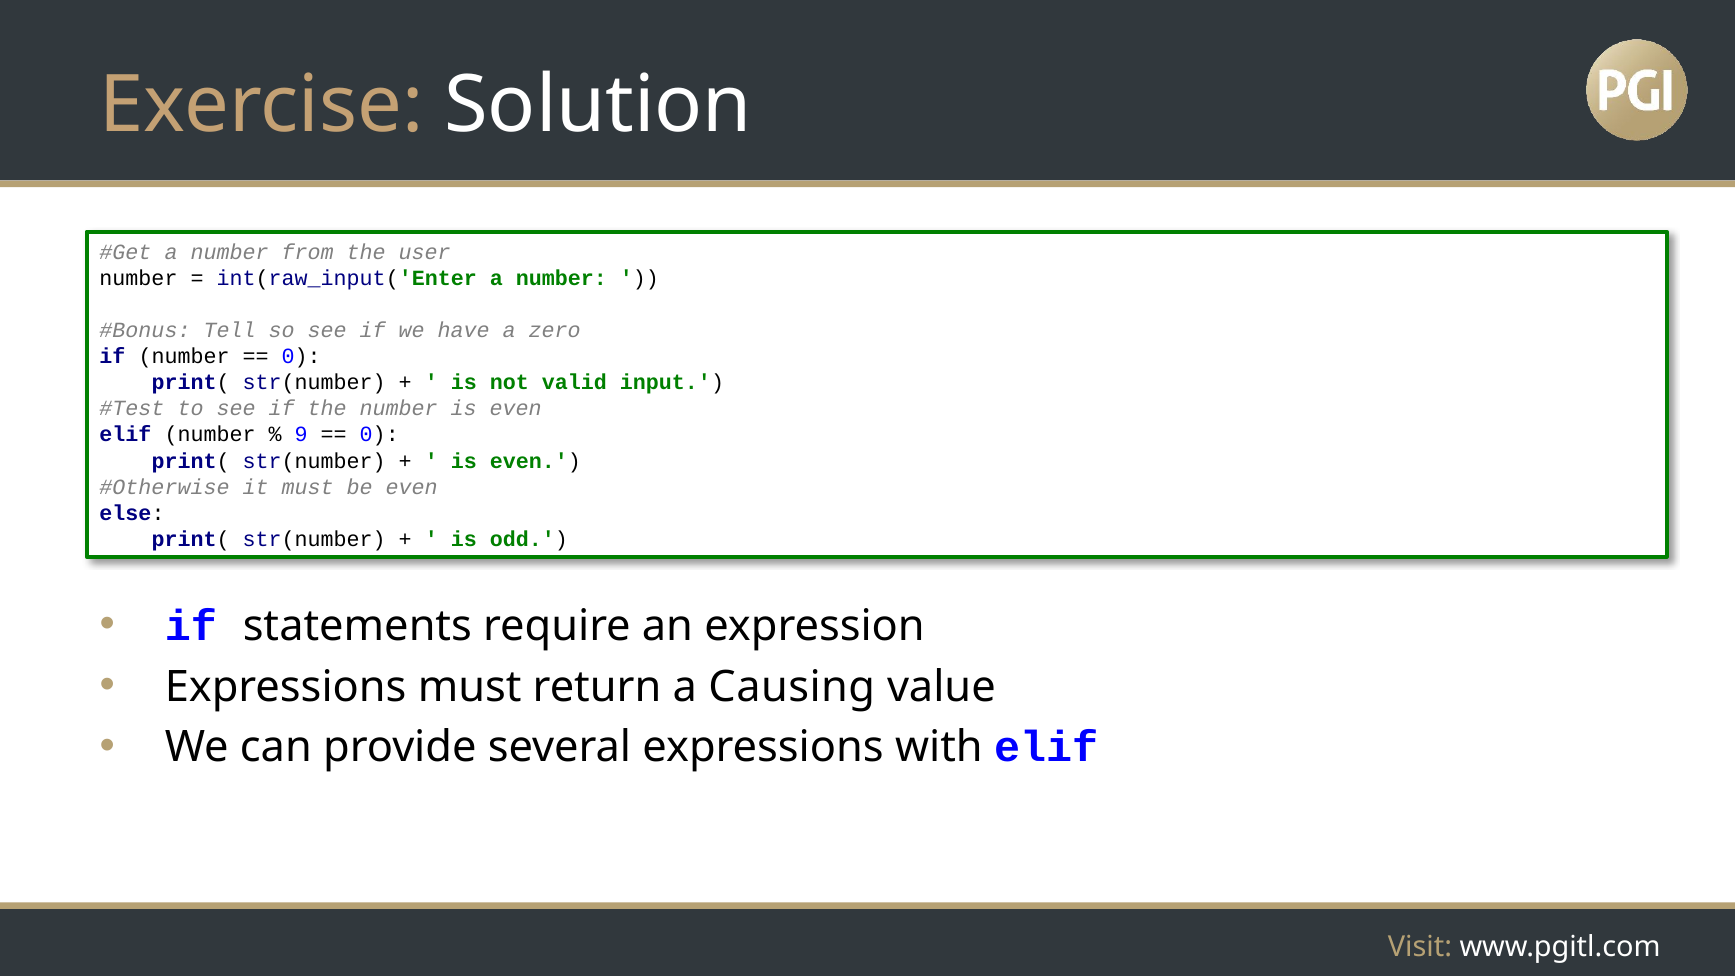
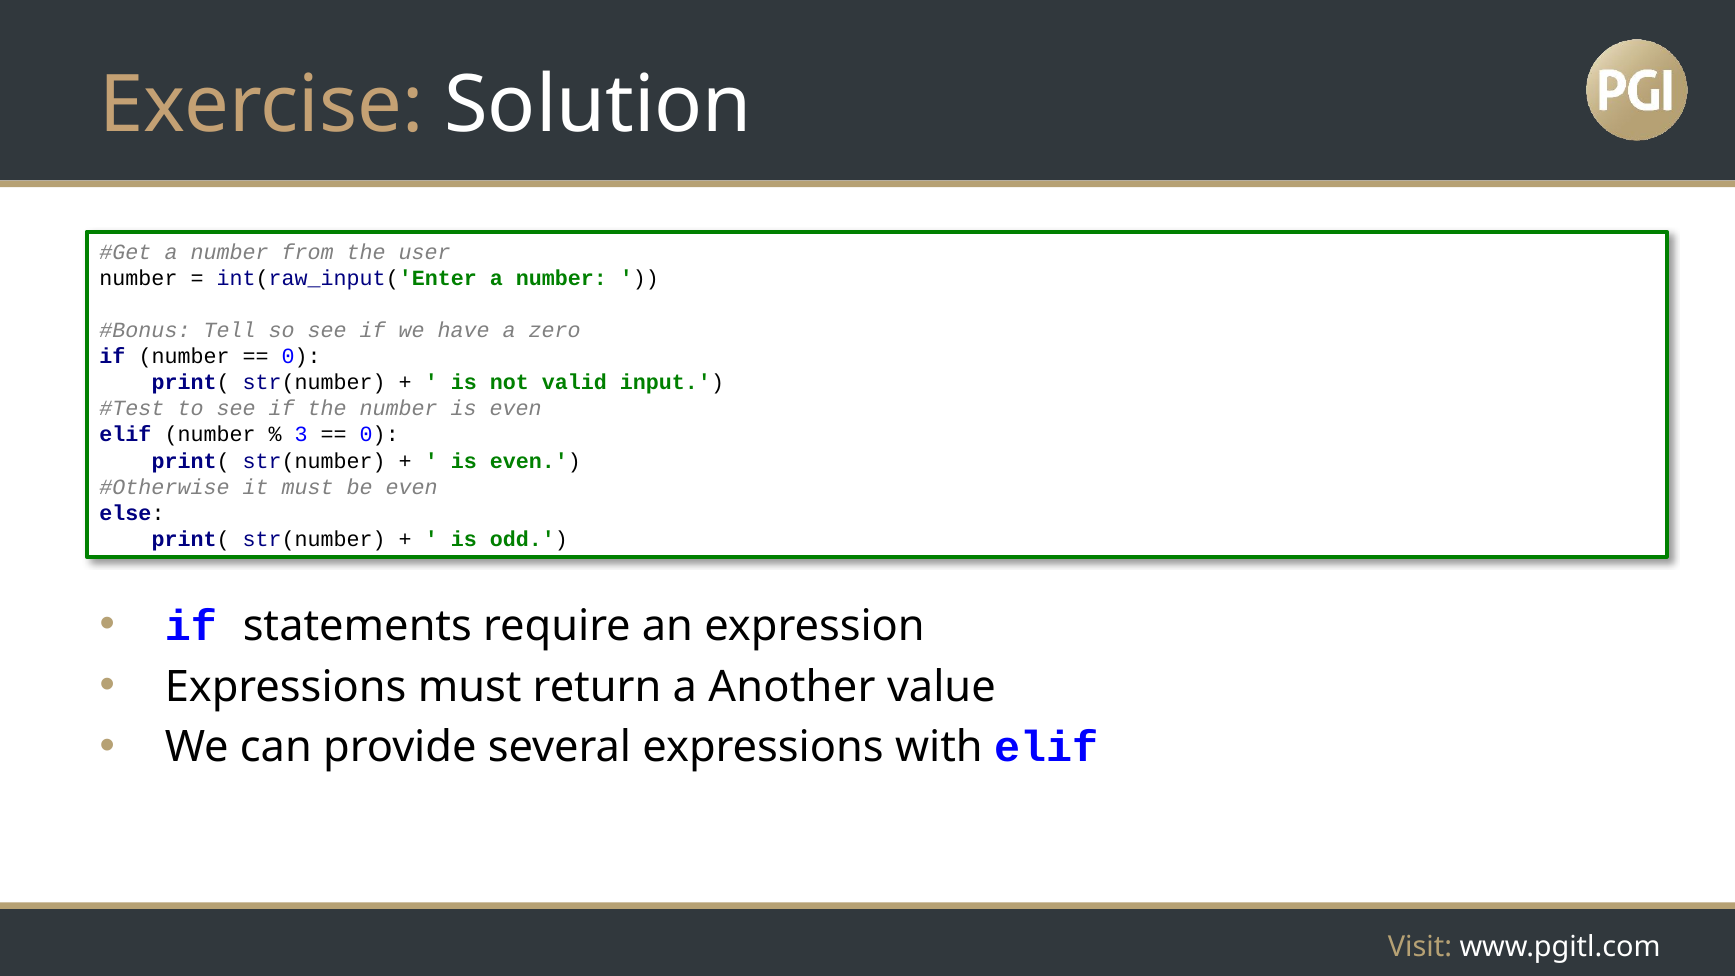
9: 9 -> 3
Causing: Causing -> Another
